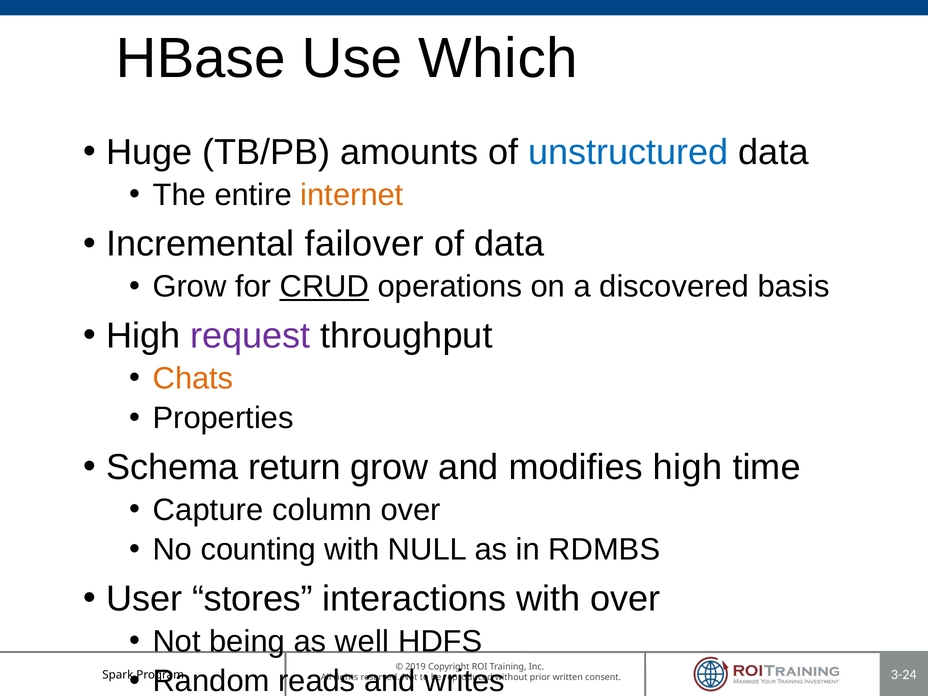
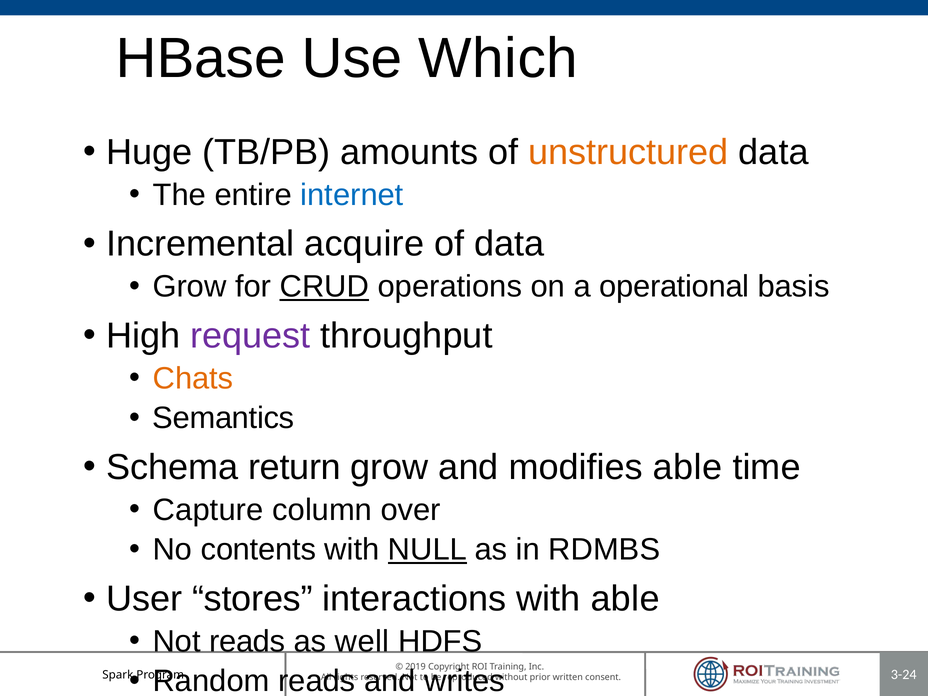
unstructured colour: blue -> orange
internet colour: orange -> blue
failover: failover -> acquire
discovered: discovered -> operational
Properties: Properties -> Semantics
modifies high: high -> able
counting: counting -> contents
NULL underline: none -> present
with over: over -> able
Not being: being -> reads
